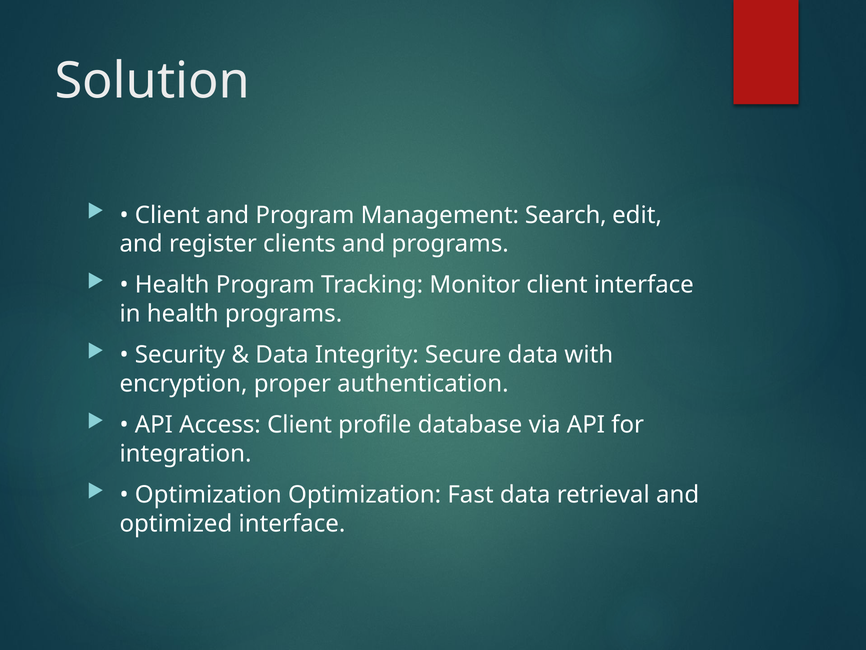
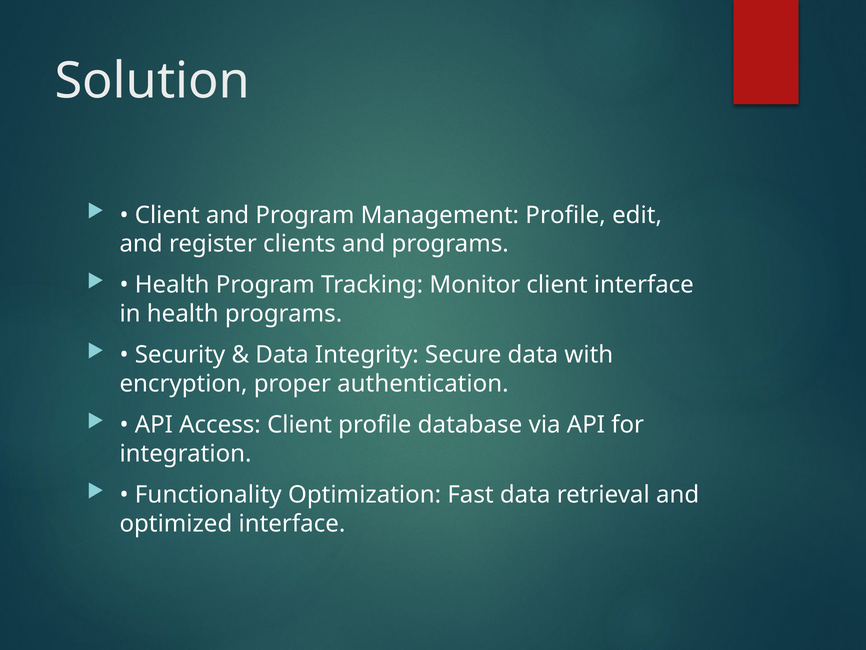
Management Search: Search -> Profile
Optimization at (208, 494): Optimization -> Functionality
